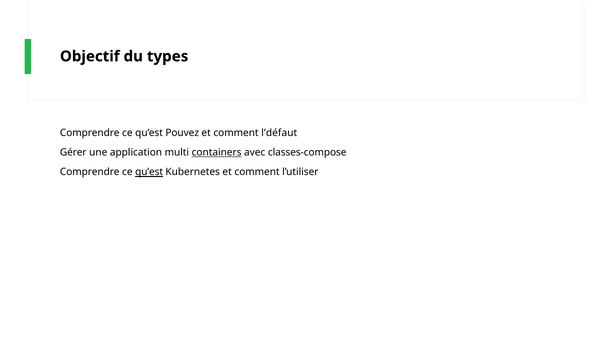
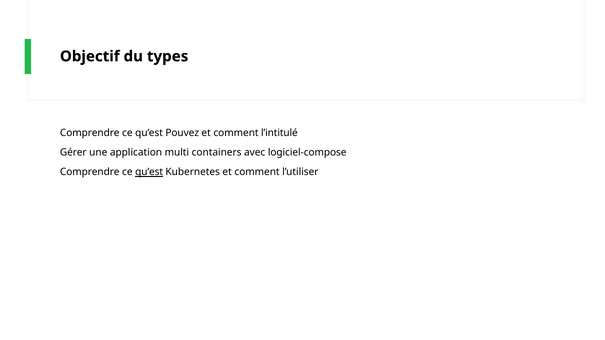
l’défaut: l’défaut -> l’intitulé
containers underline: present -> none
classes-compose: classes-compose -> logiciel-compose
